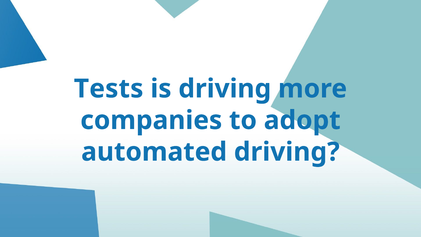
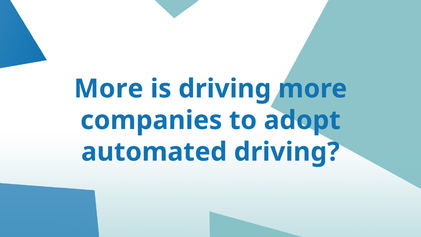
Tests at (109, 89): Tests -> More
